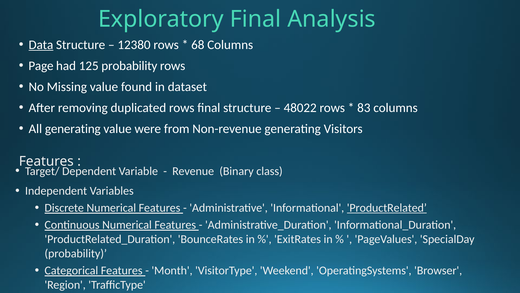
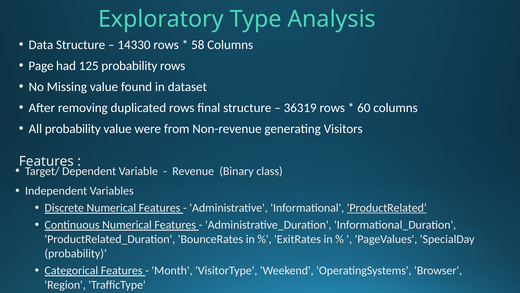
Exploratory Final: Final -> Type
Data underline: present -> none
12380: 12380 -> 14330
68: 68 -> 58
48022: 48022 -> 36319
83: 83 -> 60
All generating: generating -> probability
